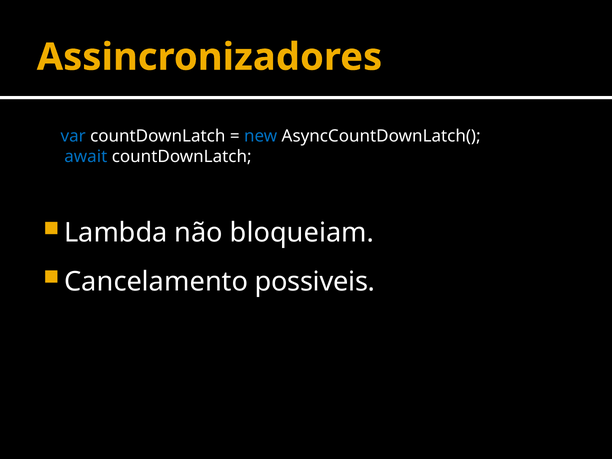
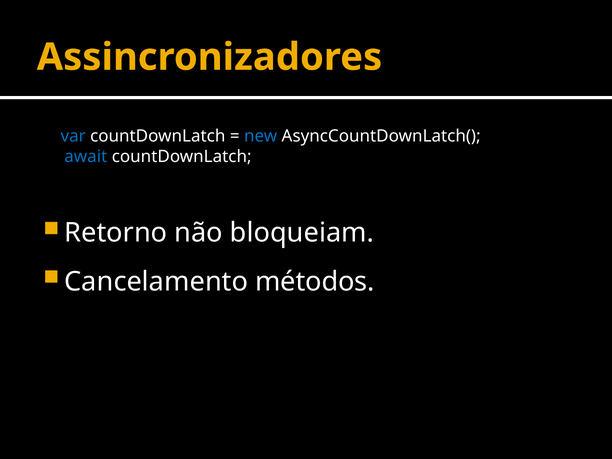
Lambda: Lambda -> Retorno
possiveis: possiveis -> métodos
